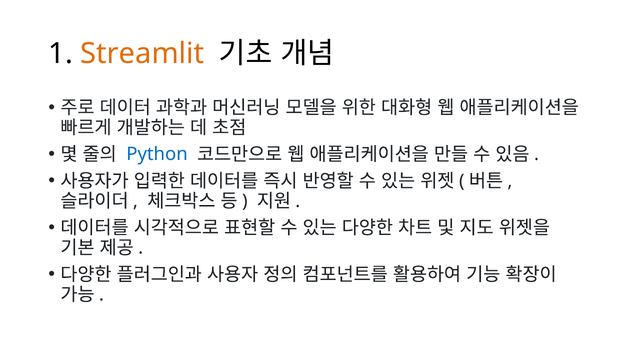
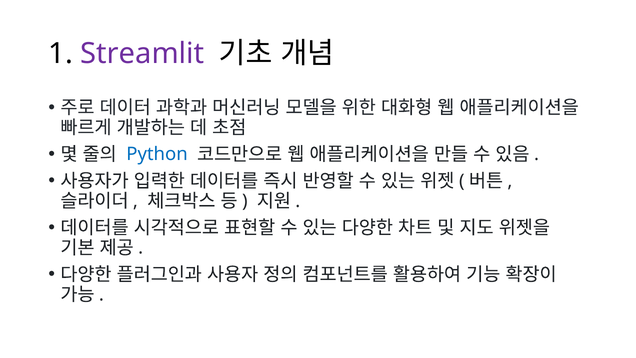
Streamlit colour: orange -> purple
